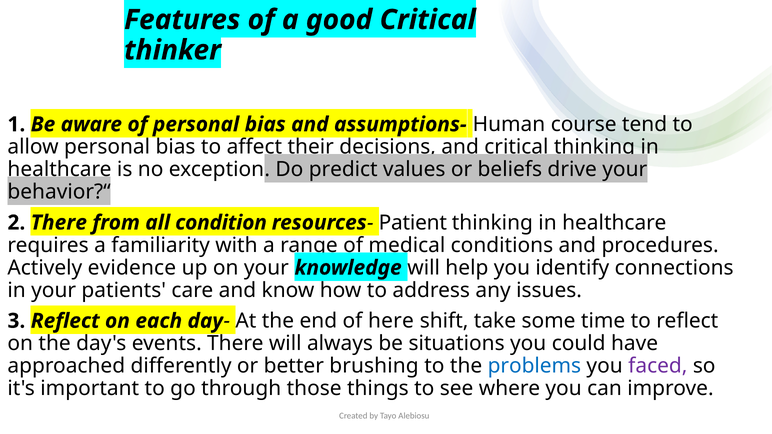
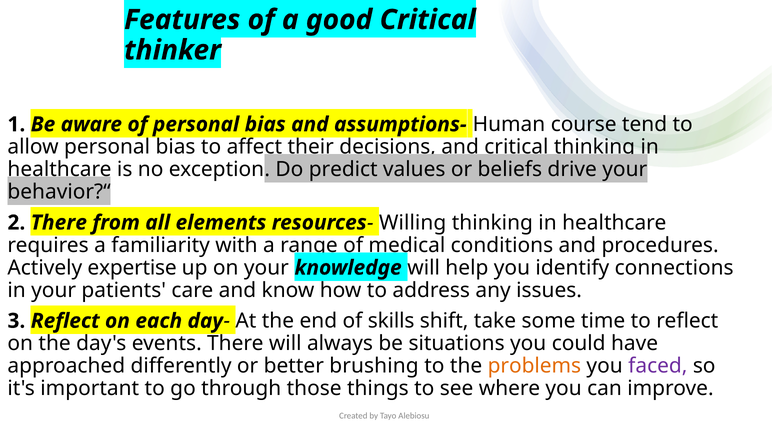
condition: condition -> elements
Patient: Patient -> Willing
evidence: evidence -> expertise
here: here -> skills
problems colour: blue -> orange
